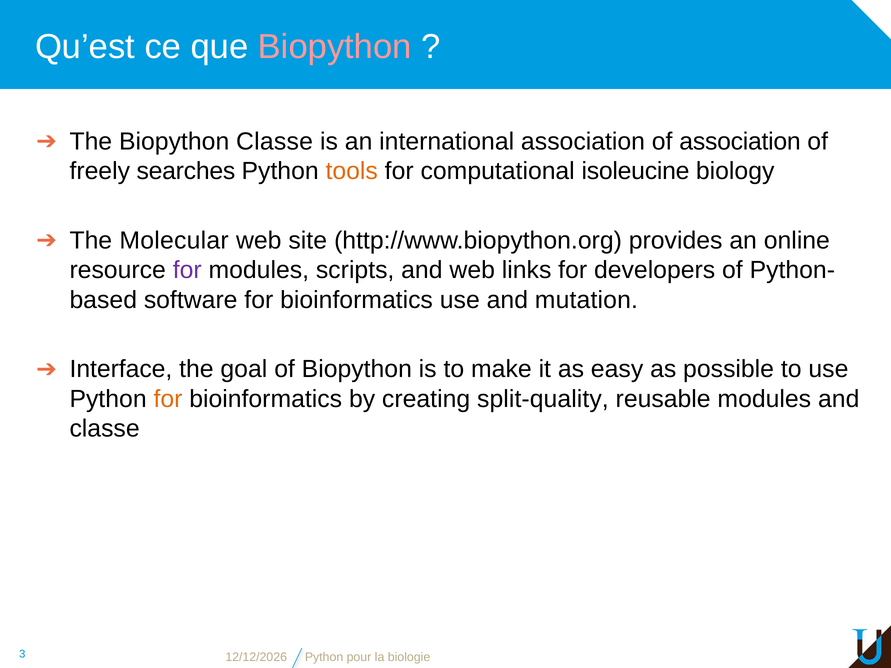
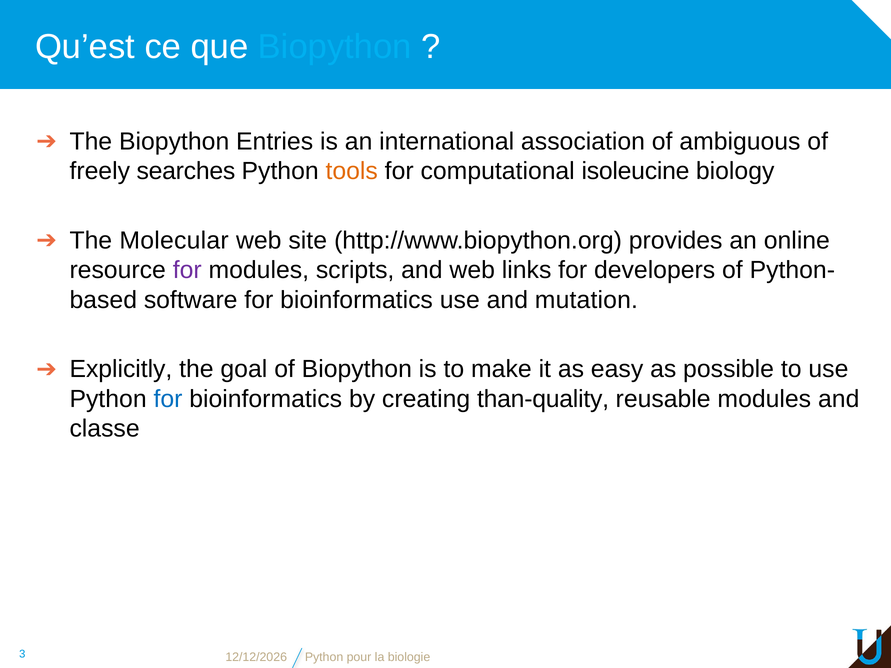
Biopython at (335, 47) colour: pink -> light blue
Biopython Classe: Classe -> Entries
of association: association -> ambiguous
Interface: Interface -> Explicitly
for at (168, 399) colour: orange -> blue
split-quality: split-quality -> than-quality
